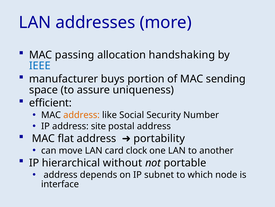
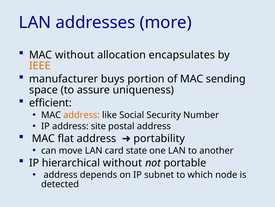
MAC passing: passing -> without
handshaking: handshaking -> encapsulates
IEEE colour: blue -> orange
clock: clock -> state
interface: interface -> detected
